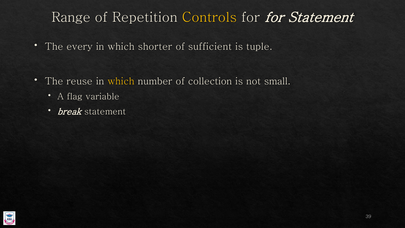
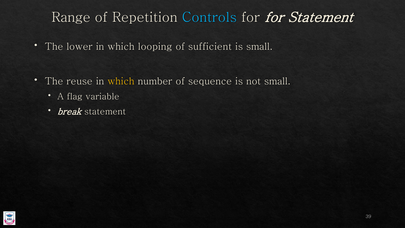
Controls colour: yellow -> light blue
every: every -> lower
shorter: shorter -> looping
is tuple: tuple -> small
collection: collection -> sequence
